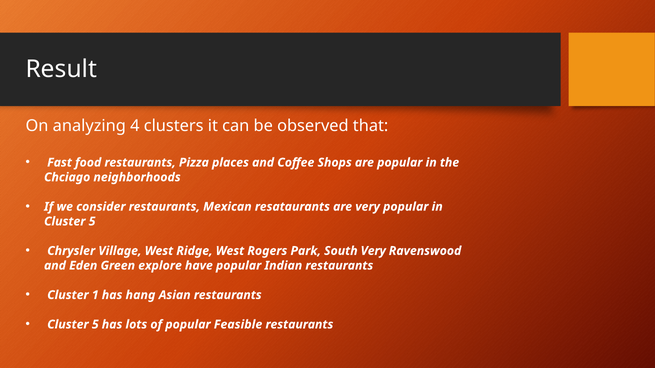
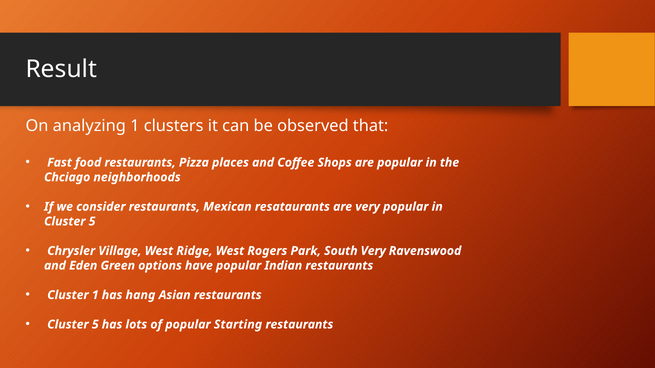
analyzing 4: 4 -> 1
explore: explore -> options
Feasible: Feasible -> Starting
